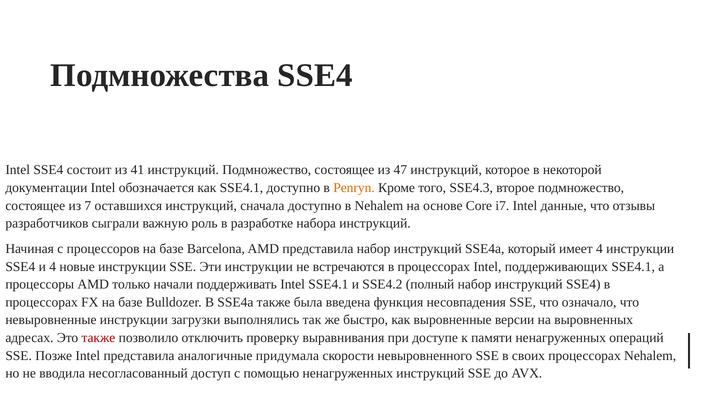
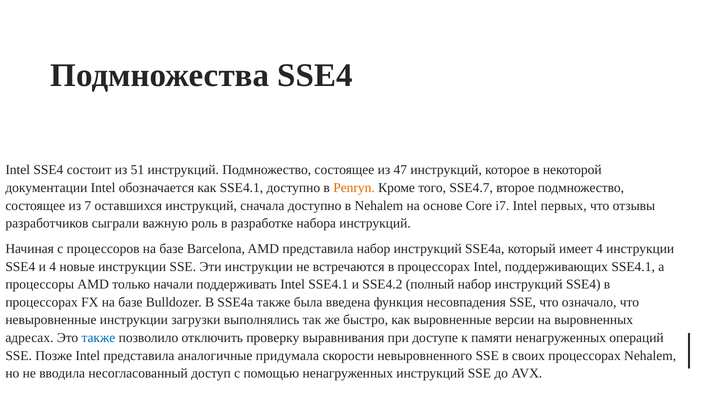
41: 41 -> 51
SSE4.3: SSE4.3 -> SSE4.7
данные: данные -> первых
также at (98, 338) colour: red -> blue
